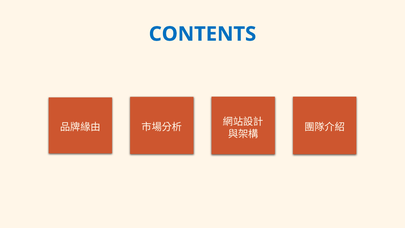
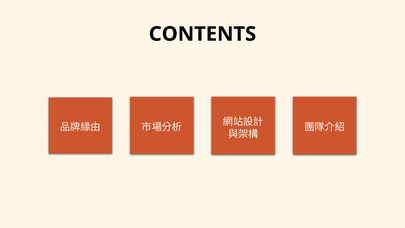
CONTENTS colour: blue -> black
